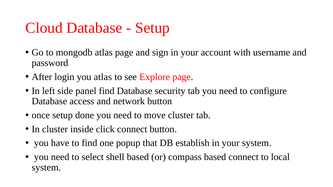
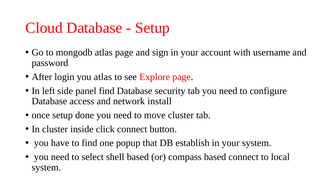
network button: button -> install
